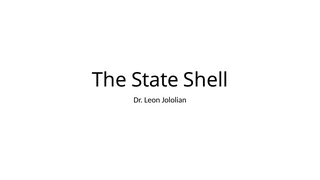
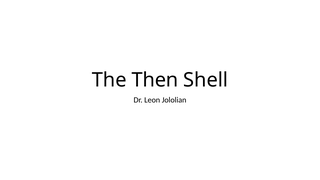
State: State -> Then
